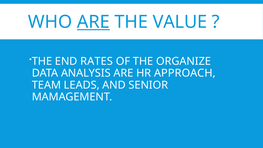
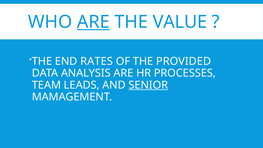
ORGANIZE: ORGANIZE -> PROVIDED
APPROACH: APPROACH -> PROCESSES
SENIOR underline: none -> present
